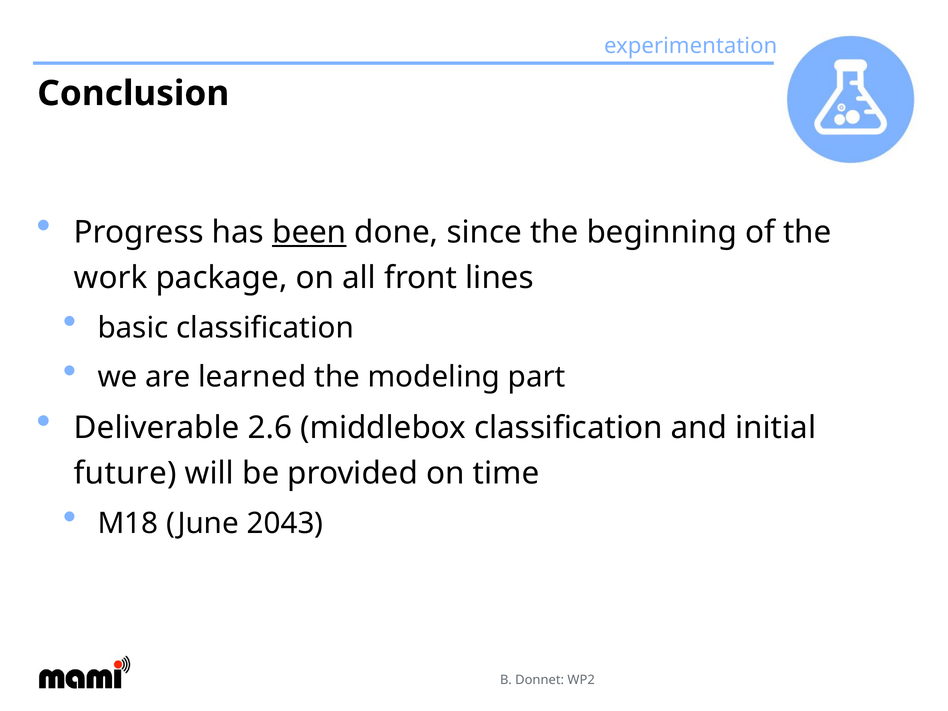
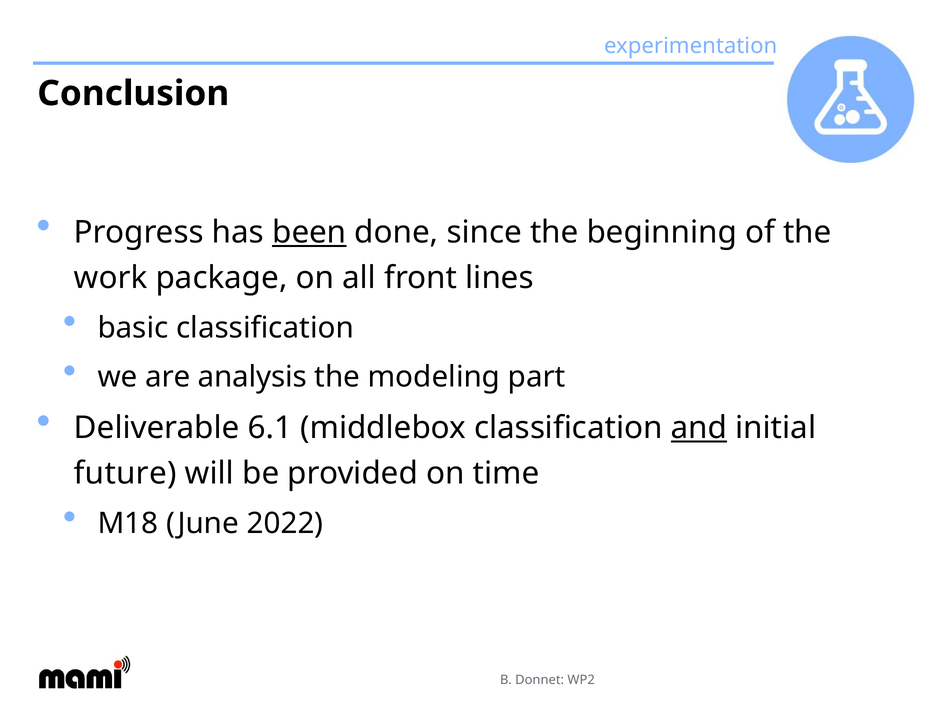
learned: learned -> analysis
2.6: 2.6 -> 6.1
and underline: none -> present
2043: 2043 -> 2022
